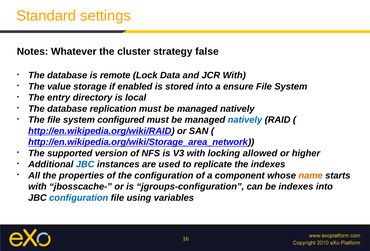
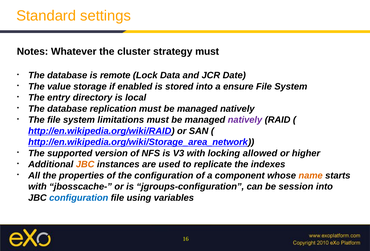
strategy false: false -> must
JCR With: With -> Date
configured: configured -> limitations
natively at (245, 120) colour: blue -> purple
JBC at (85, 164) colour: blue -> orange
be indexes: indexes -> session
